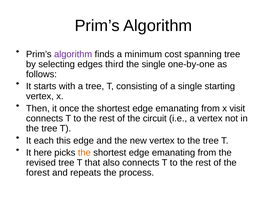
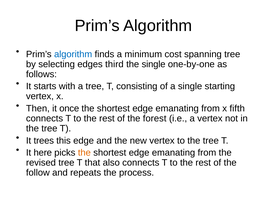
algorithm at (73, 54) colour: purple -> blue
visit: visit -> fifth
circuit: circuit -> forest
each: each -> trees
forest: forest -> follow
